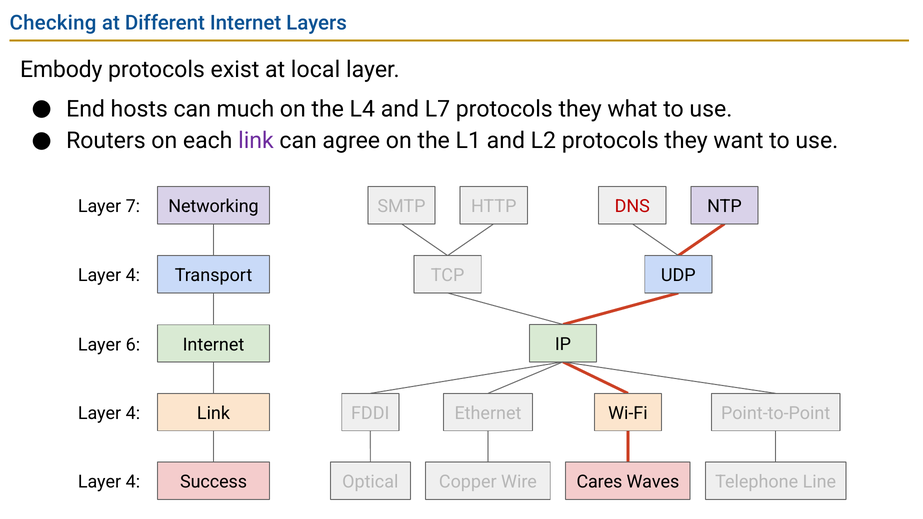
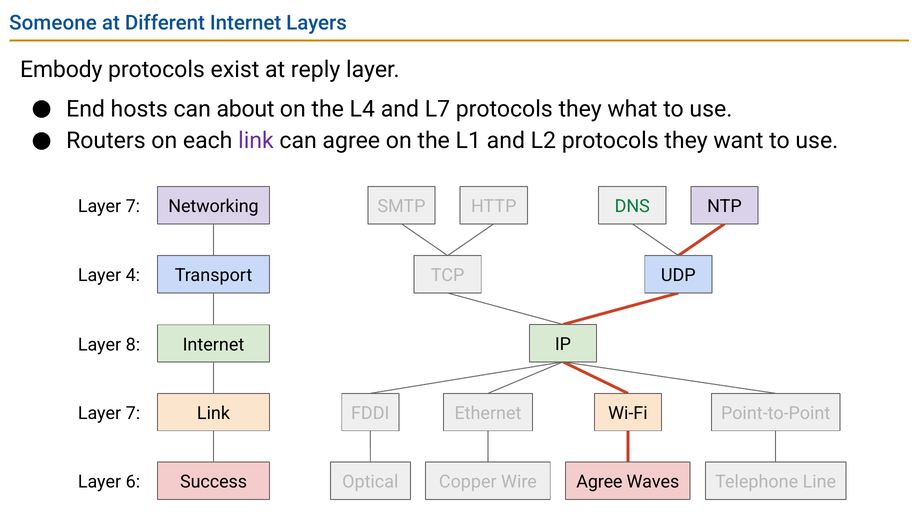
Checking: Checking -> Someone
local: local -> reply
much: much -> about
DNS colour: red -> green
6: 6 -> 8
4 at (133, 413): 4 -> 7
4 at (133, 482): 4 -> 6
Wire Cares: Cares -> Agree
